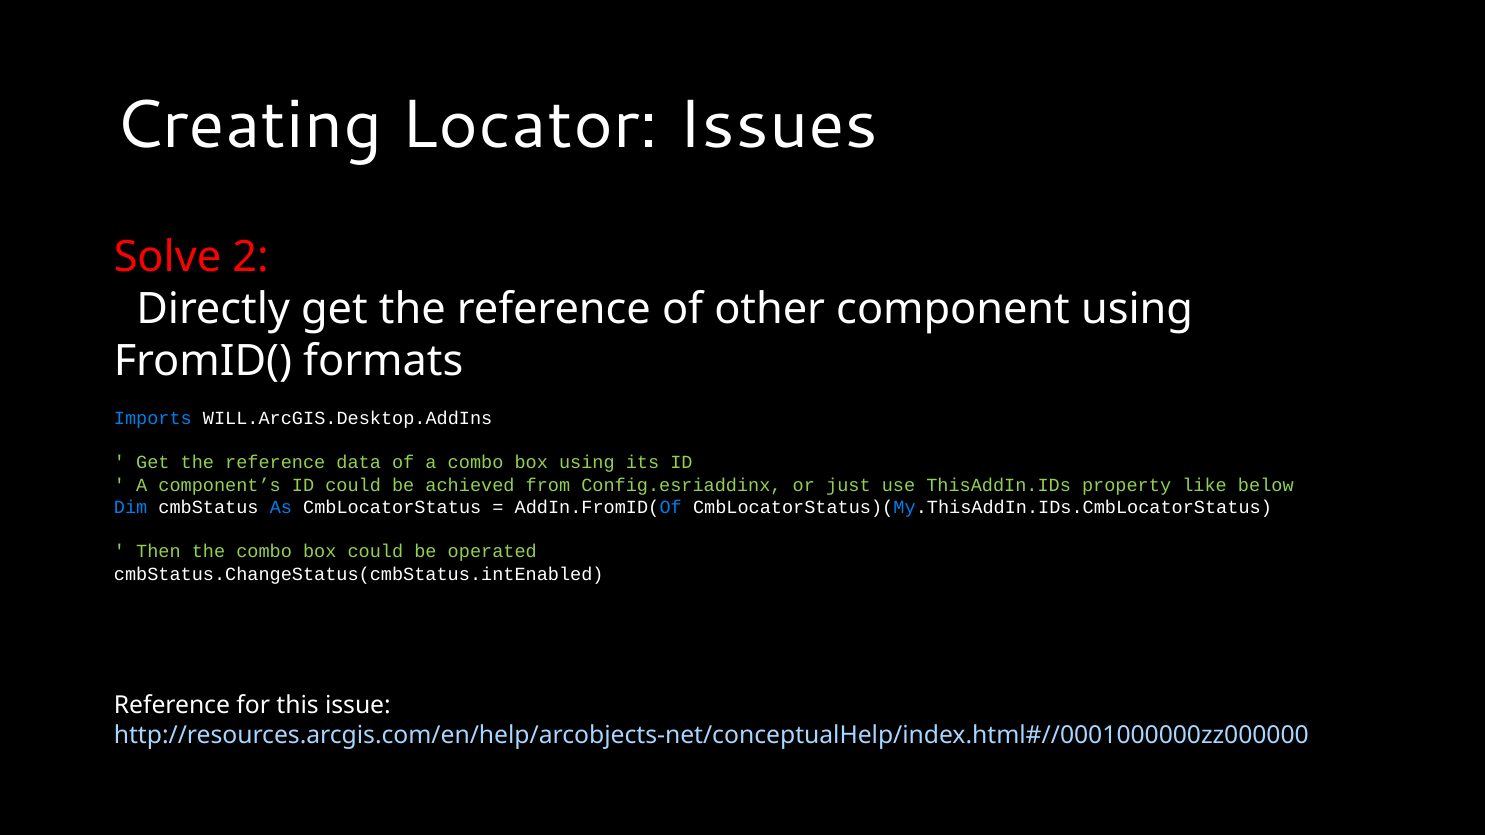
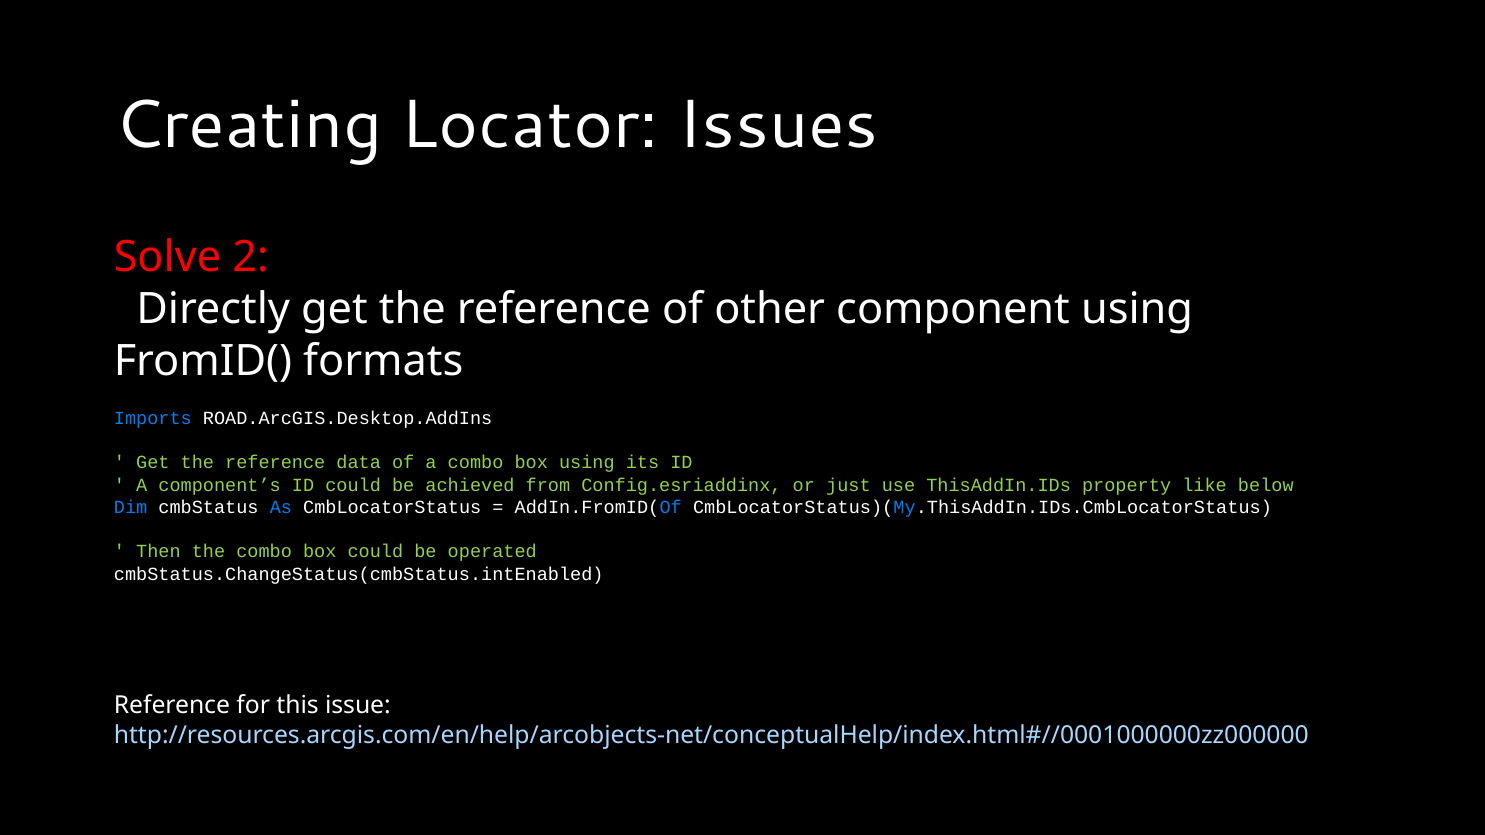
WILL.ArcGIS.Desktop.AddIns: WILL.ArcGIS.Desktop.AddIns -> ROAD.ArcGIS.Desktop.AddIns
